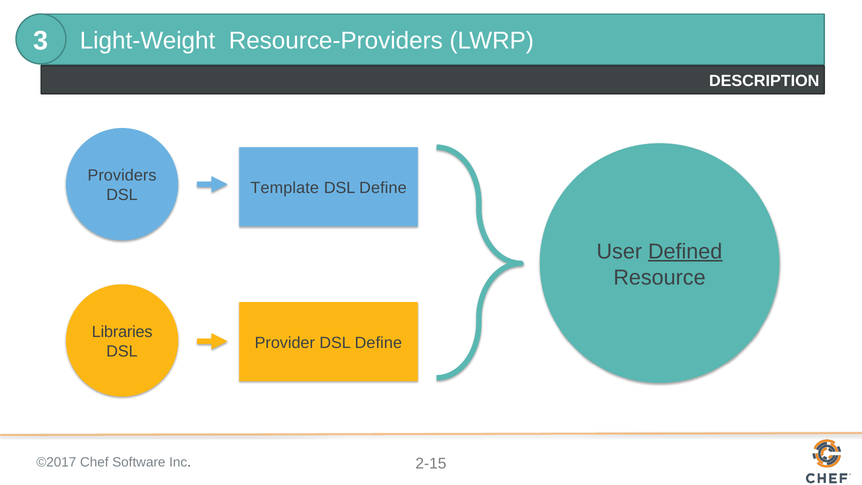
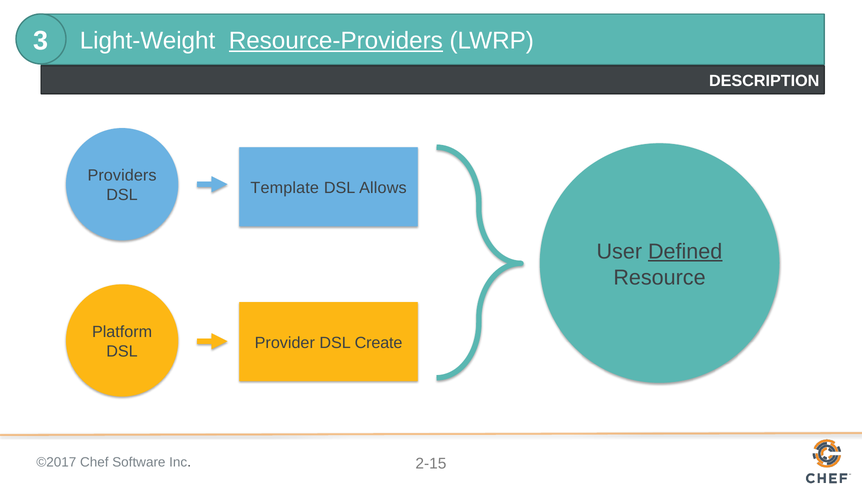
Resource-Providers underline: none -> present
Define at (383, 188): Define -> Allows
Libraries: Libraries -> Platform
Provider DSL Define: Define -> Create
